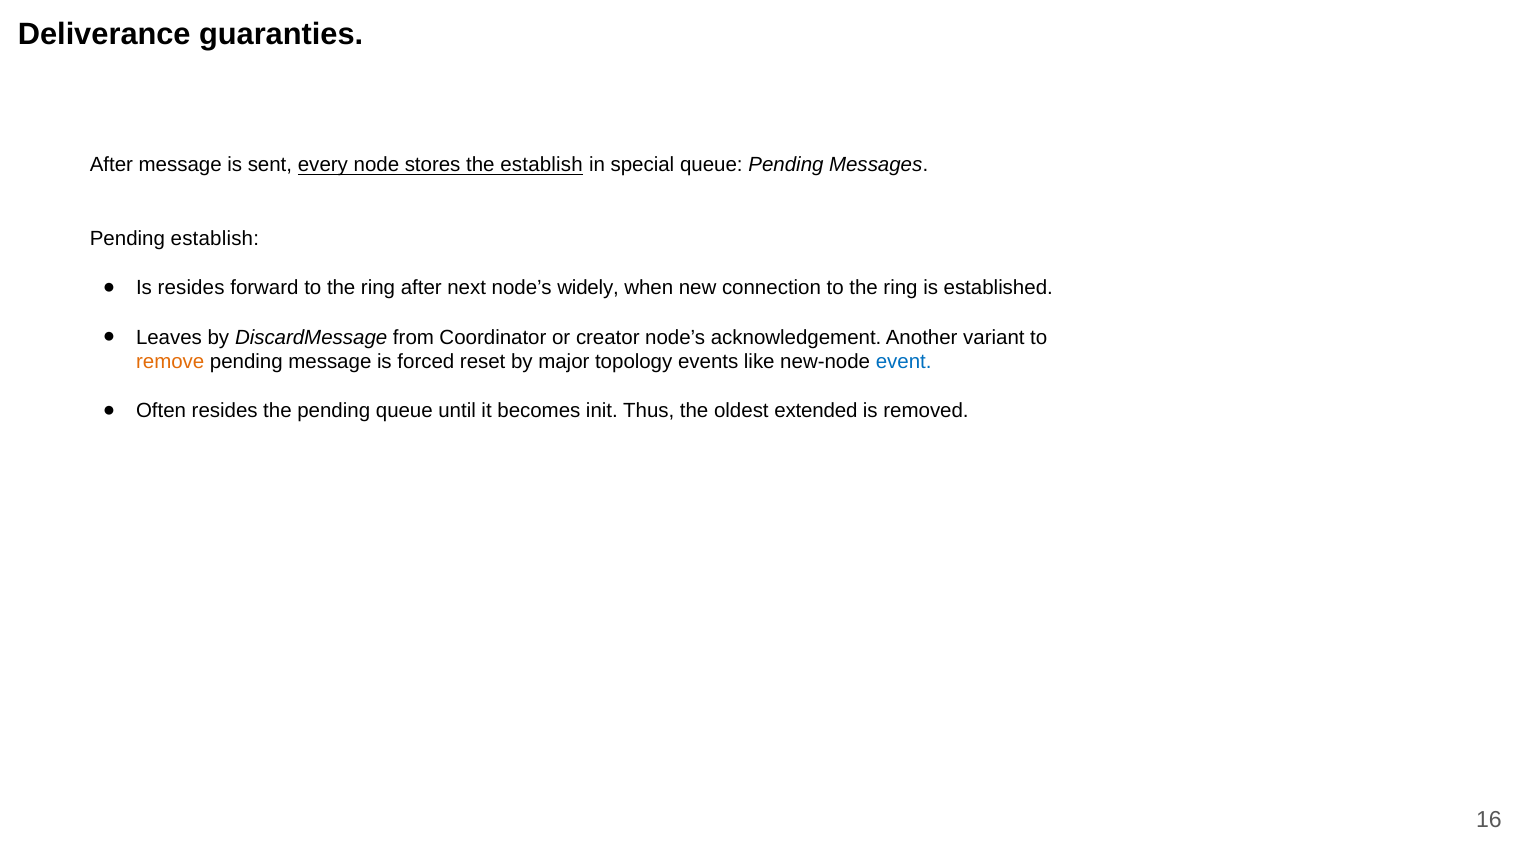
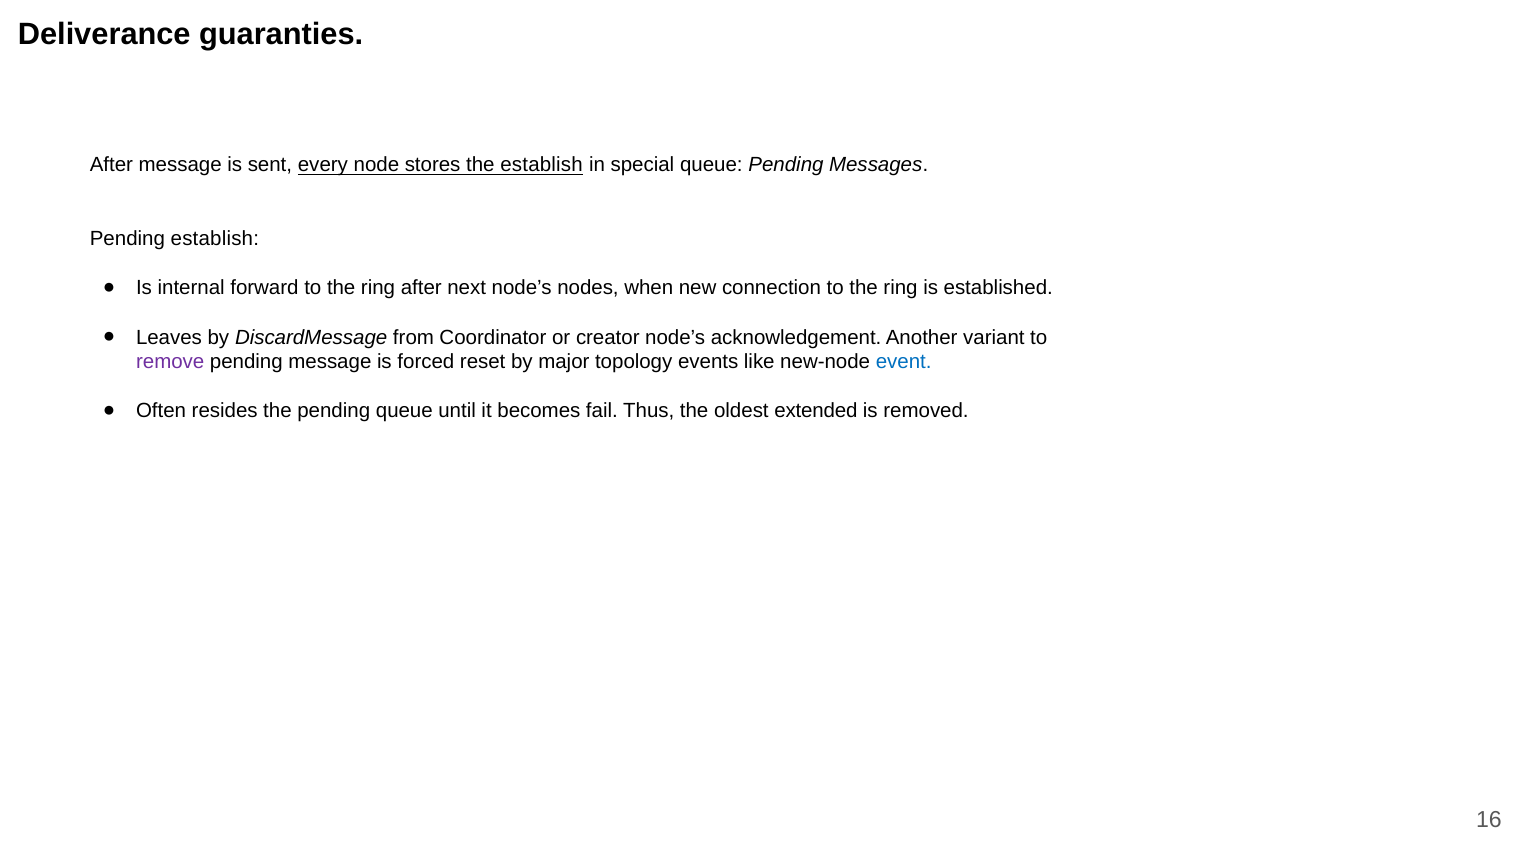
Is resides: resides -> internal
widely: widely -> nodes
remove colour: orange -> purple
init: init -> fail
